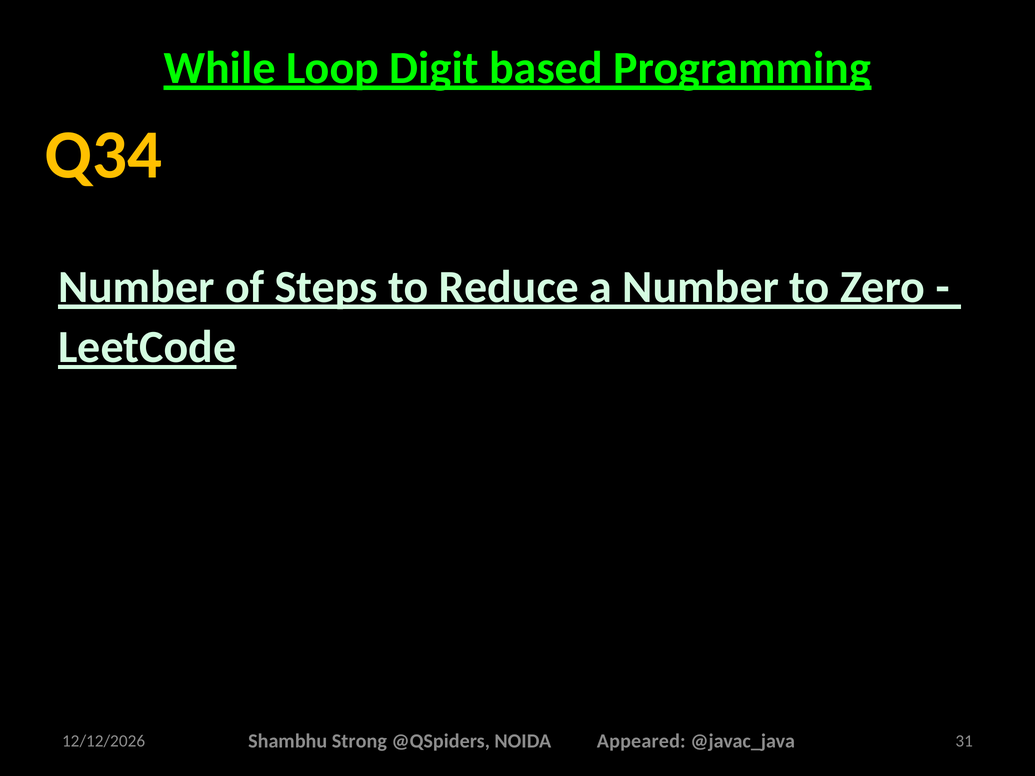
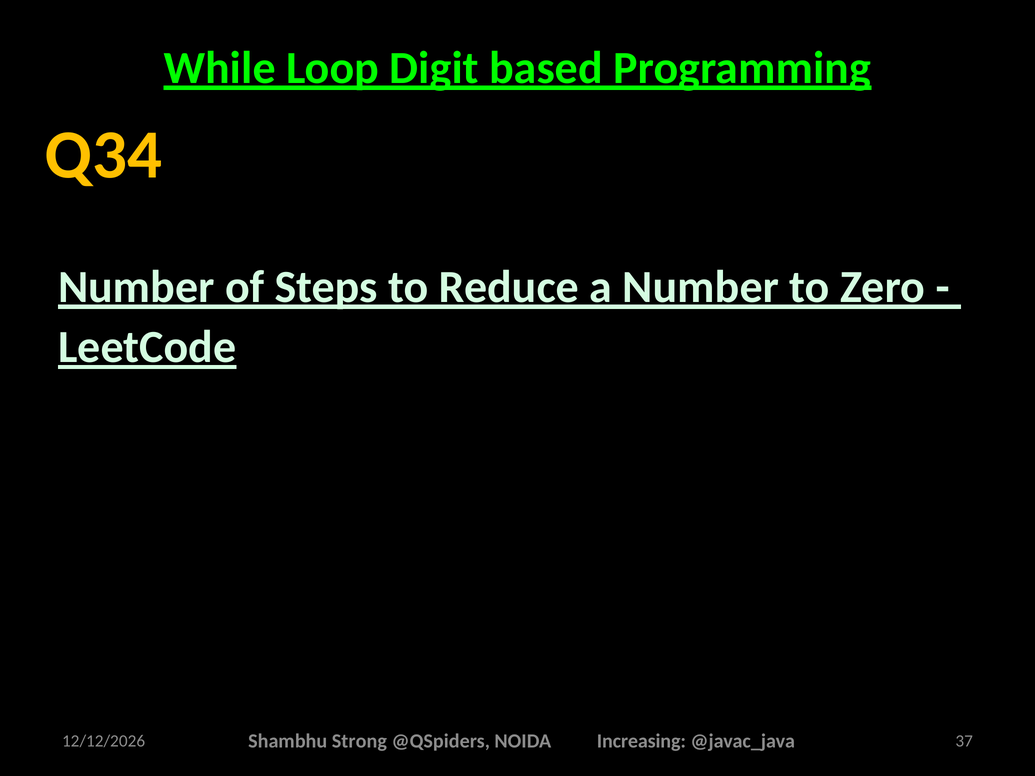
Appeared: Appeared -> Increasing
31: 31 -> 37
